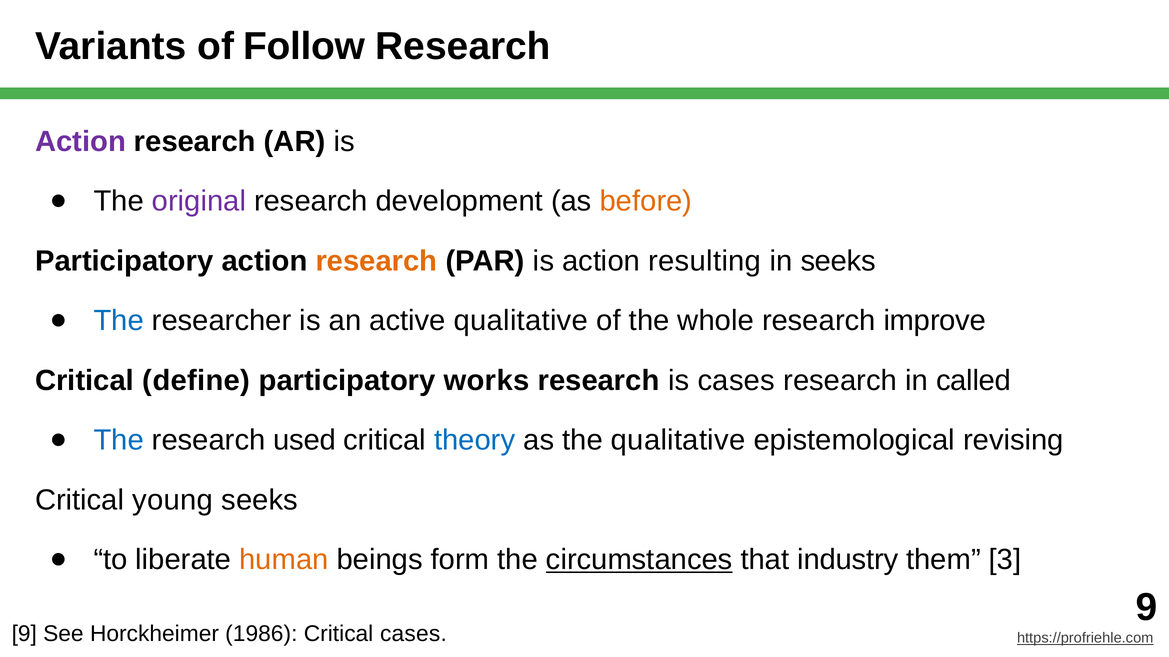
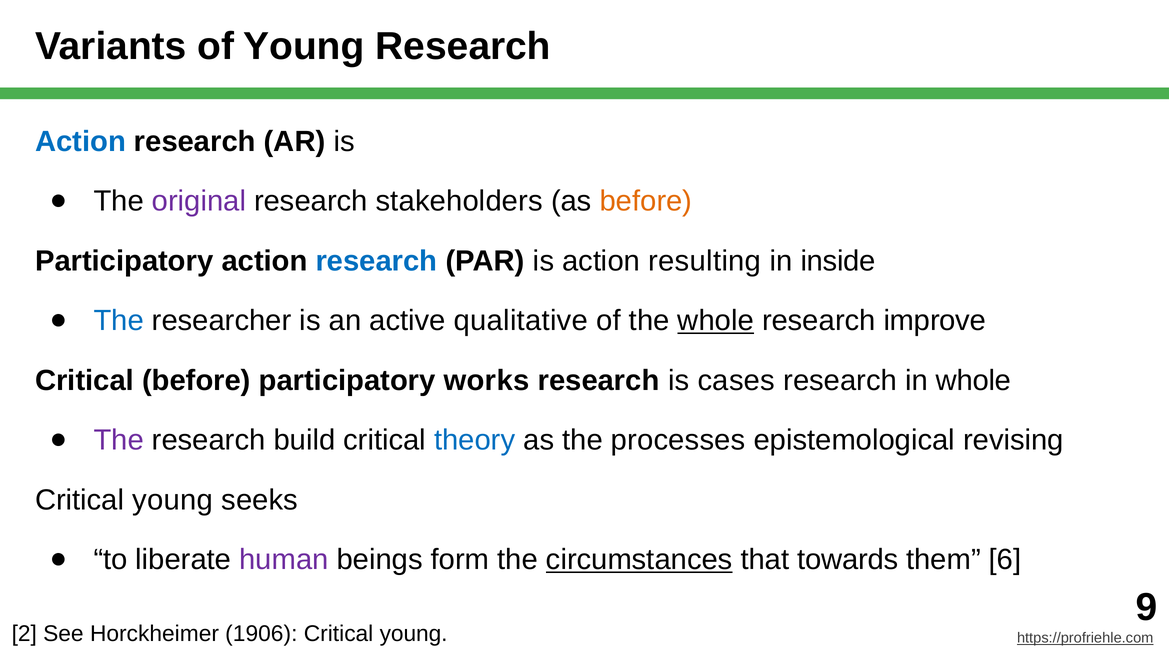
of Follow: Follow -> Young
Action at (80, 142) colour: purple -> blue
development: development -> stakeholders
research at (376, 261) colour: orange -> blue
in seeks: seeks -> inside
whole at (716, 321) underline: none -> present
Critical define: define -> before
in called: called -> whole
The at (119, 441) colour: blue -> purple
used: used -> build
the qualitative: qualitative -> processes
human colour: orange -> purple
industry: industry -> towards
3: 3 -> 6
9 at (24, 634): 9 -> 2
1986: 1986 -> 1906
cases at (413, 634): cases -> young
